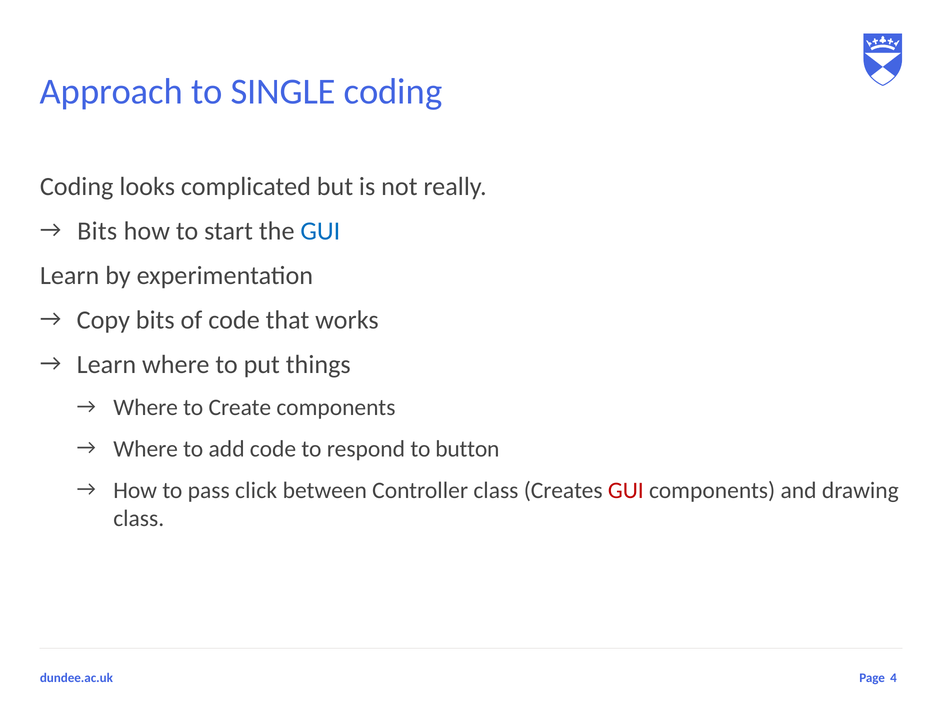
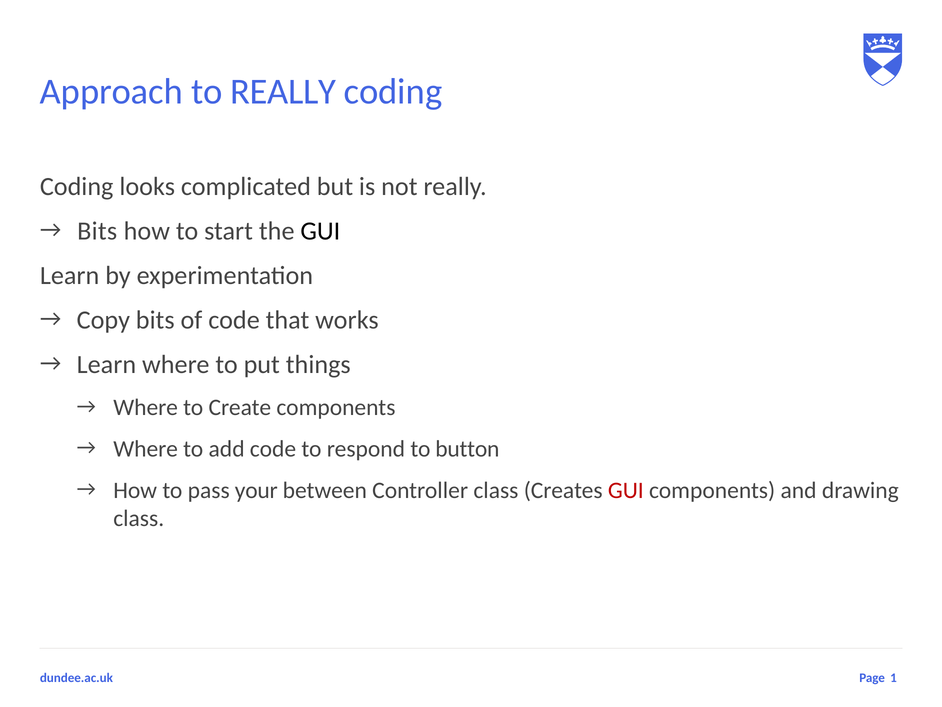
to SINGLE: SINGLE -> REALLY
GUI at (320, 231) colour: blue -> black
click: click -> your
4: 4 -> 1
